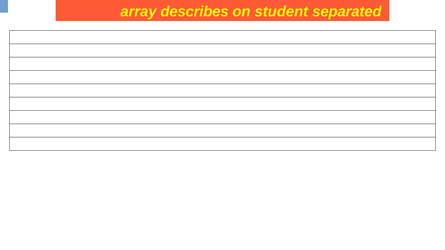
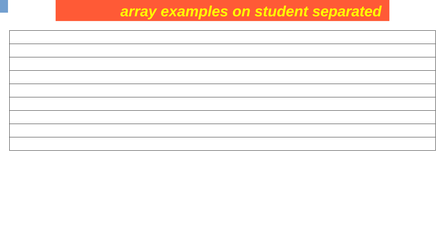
describes: describes -> examples
